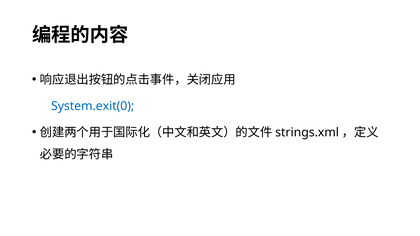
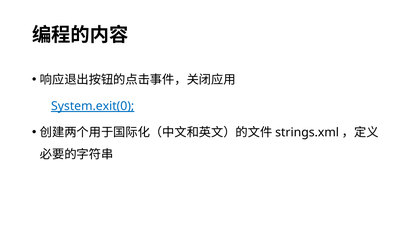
System.exit(0 underline: none -> present
